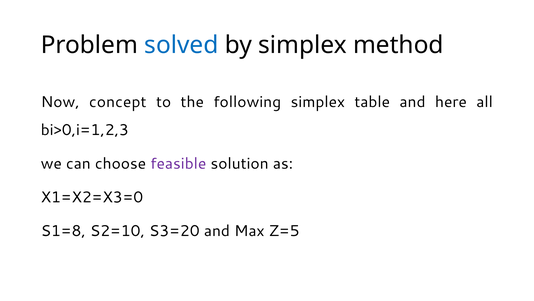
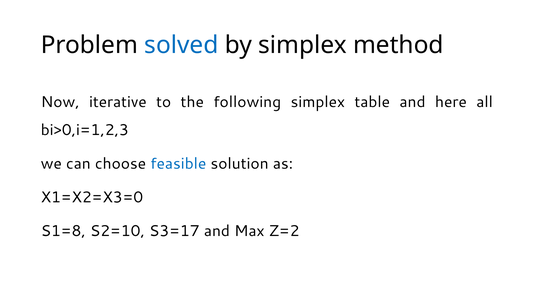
concept: concept -> iterative
feasible colour: purple -> blue
S3=20: S3=20 -> S3=17
Z=5: Z=5 -> Z=2
